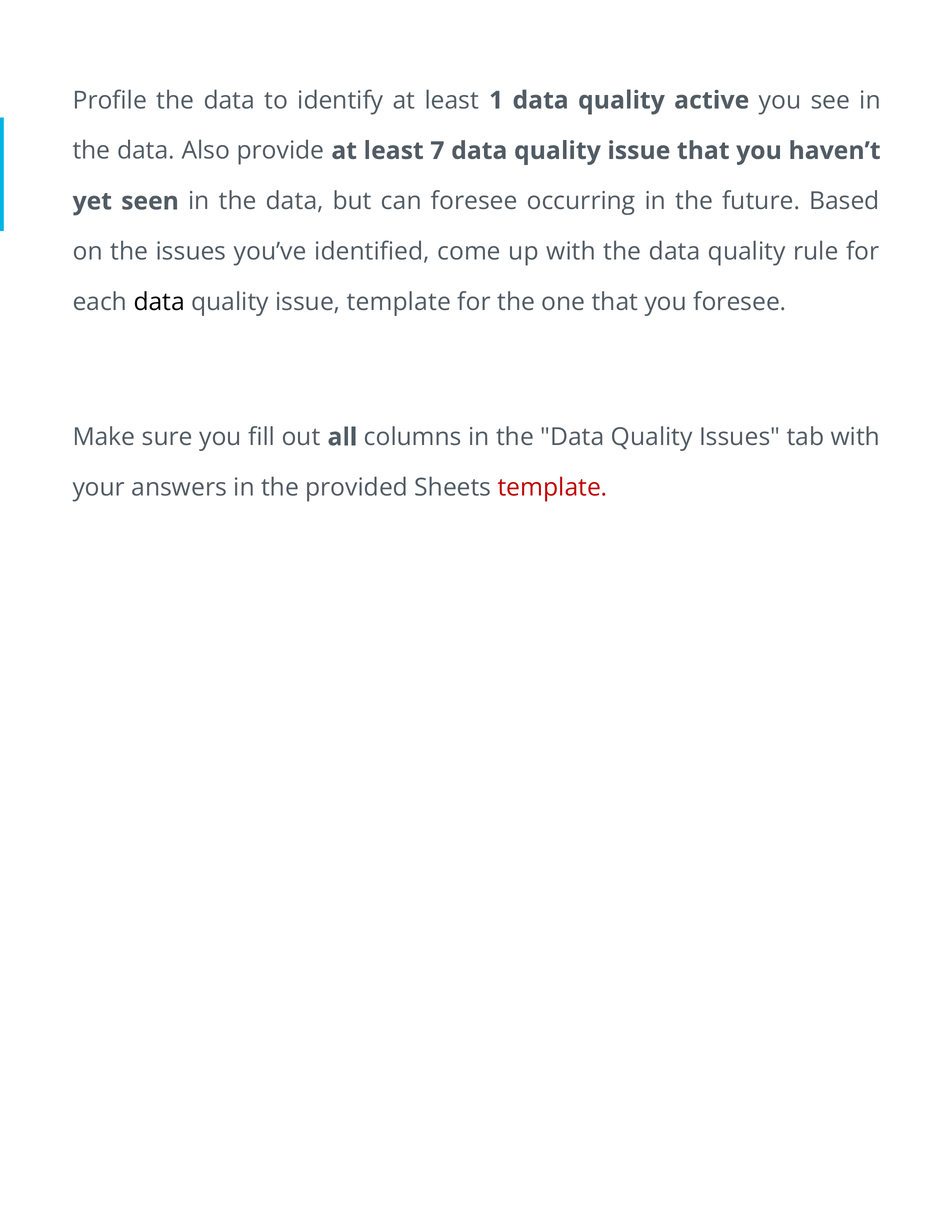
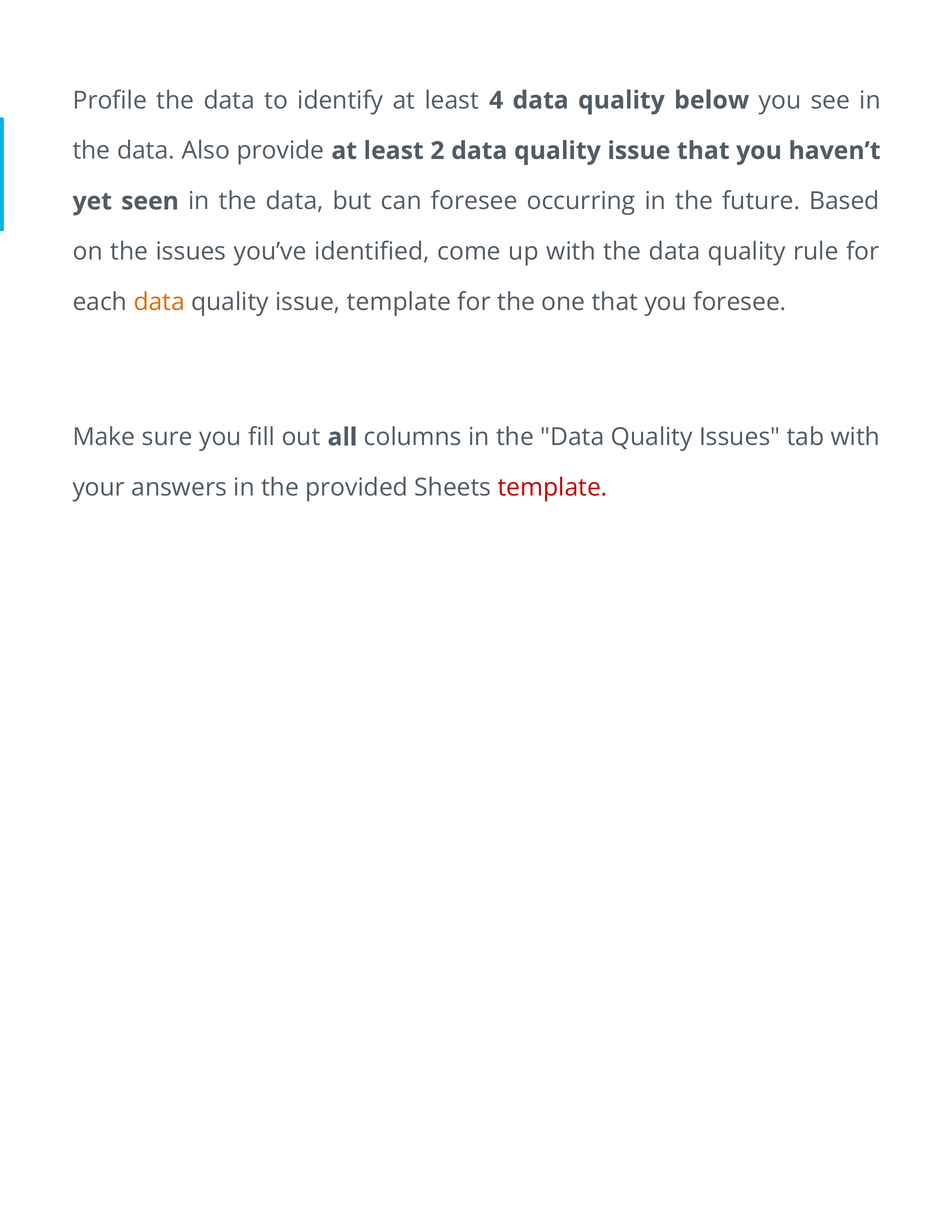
1: 1 -> 4
active: active -> below
7: 7 -> 2
data at (159, 302) colour: black -> orange
